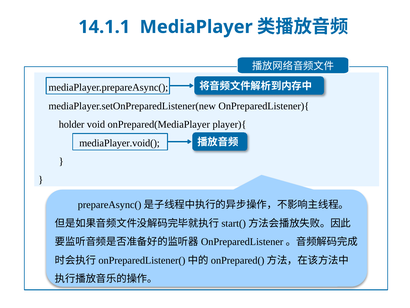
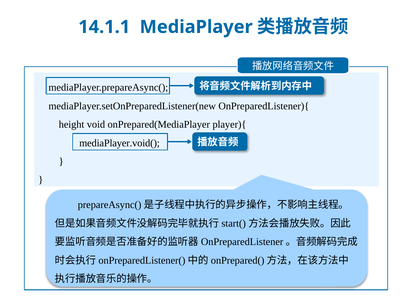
holder: holder -> height
